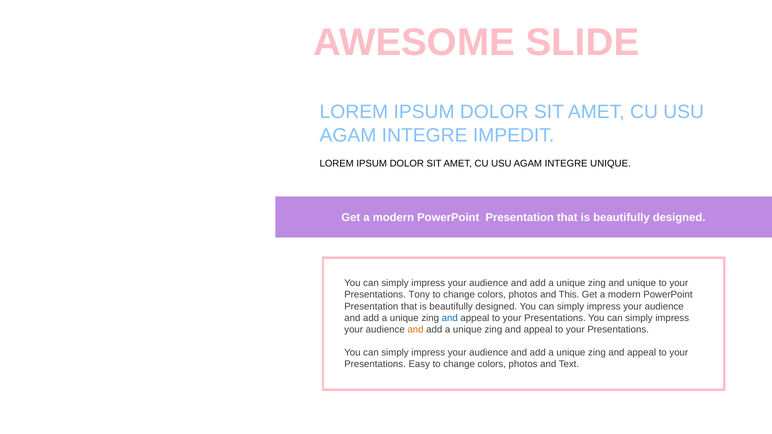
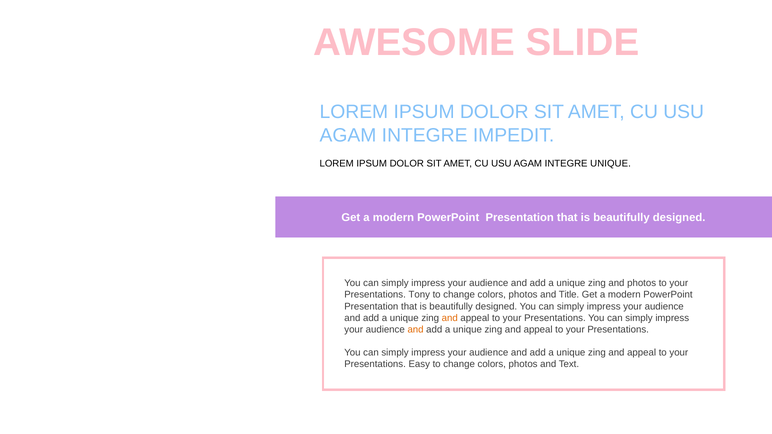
and unique: unique -> photos
This: This -> Title
and at (450, 318) colour: blue -> orange
